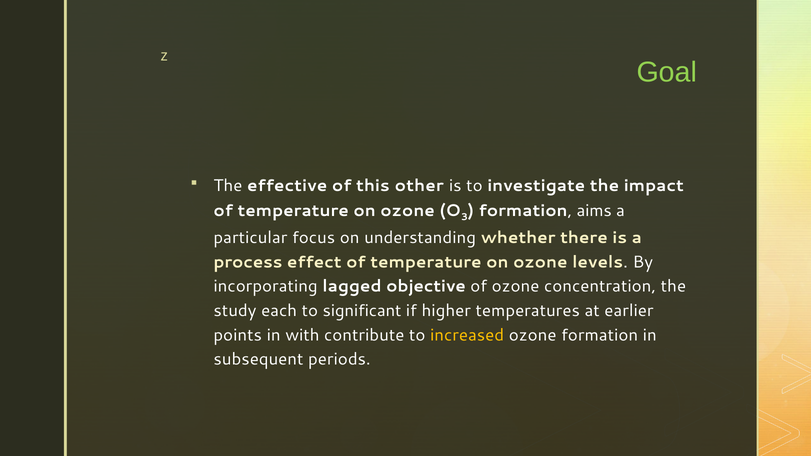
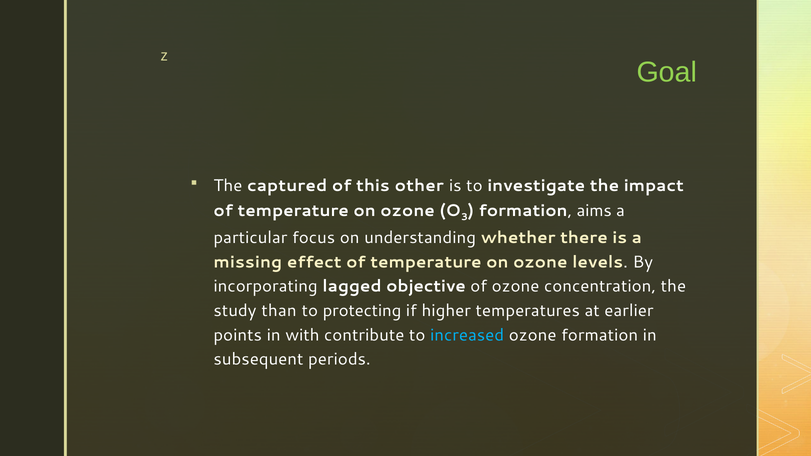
effective: effective -> captured
process: process -> missing
each: each -> than
significant: significant -> protecting
increased colour: yellow -> light blue
